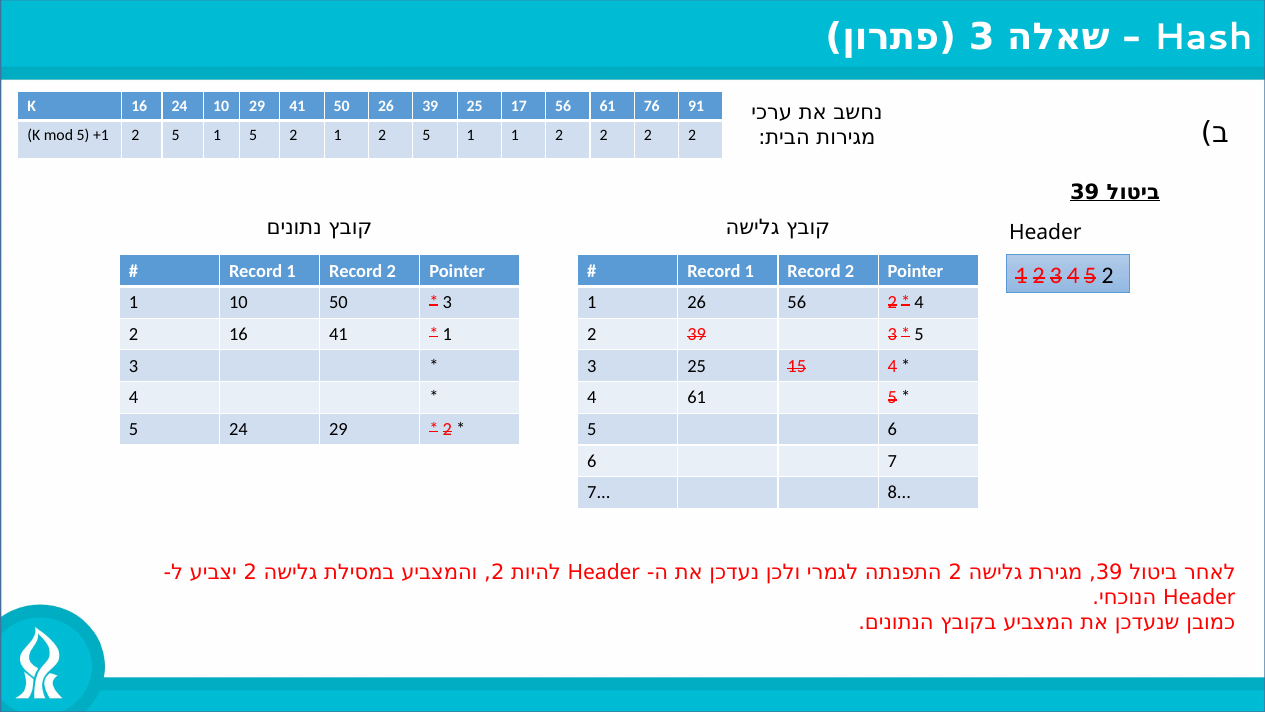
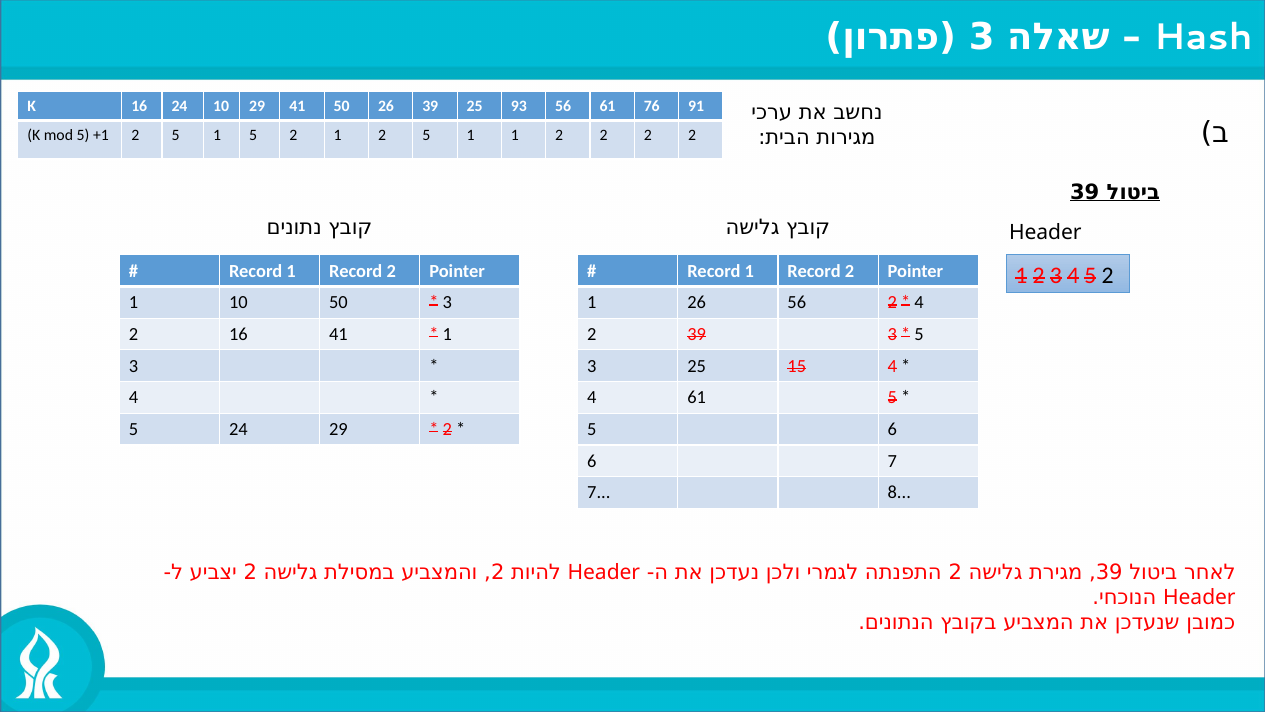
17: 17 -> 93
